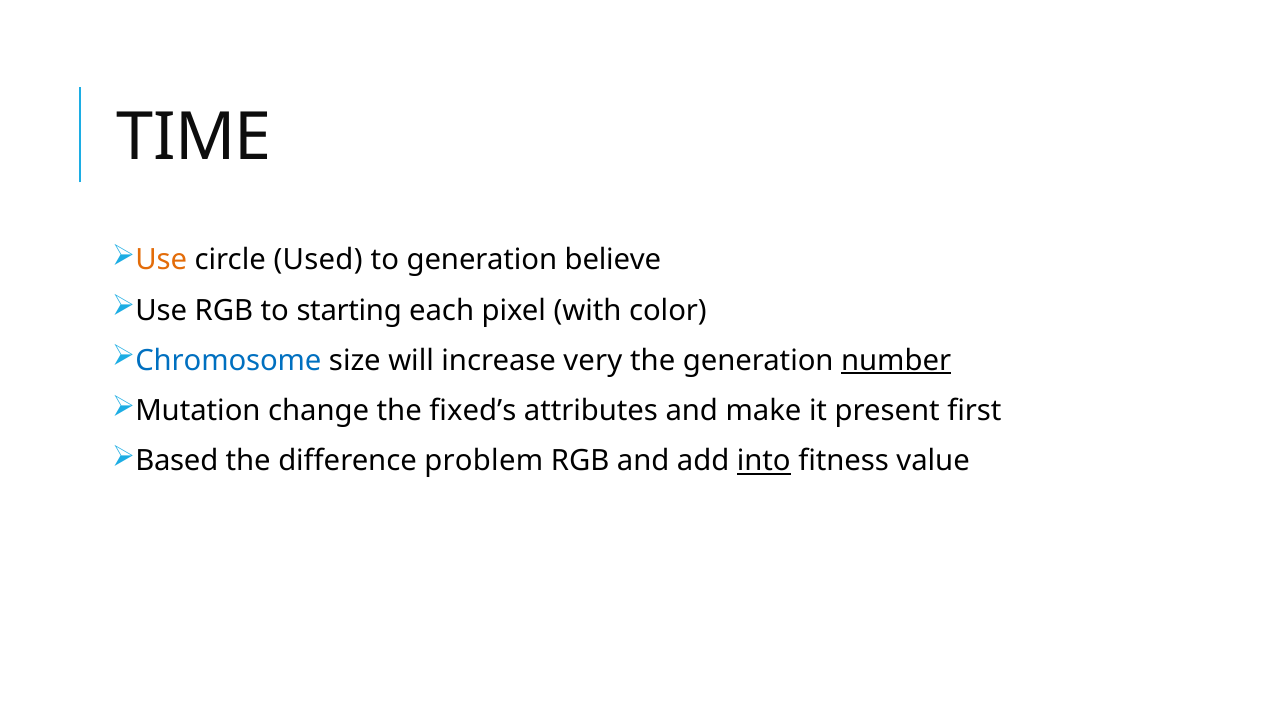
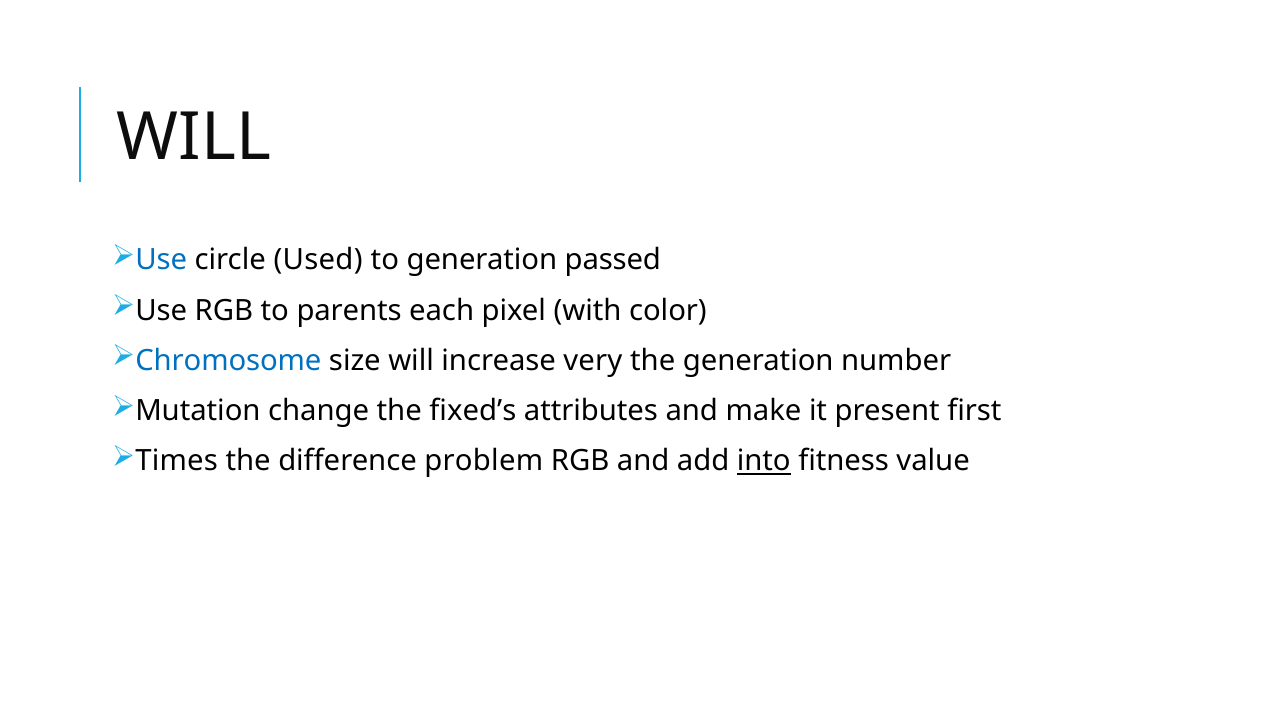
TIME at (194, 137): TIME -> WILL
Use at (161, 260) colour: orange -> blue
believe: believe -> passed
starting: starting -> parents
number underline: present -> none
Based: Based -> Times
